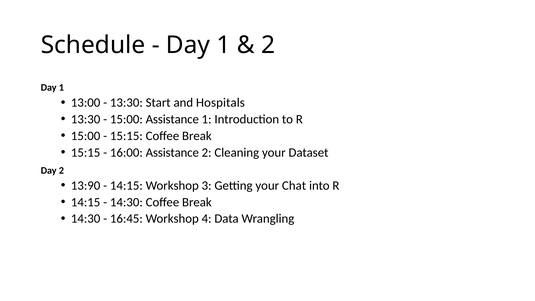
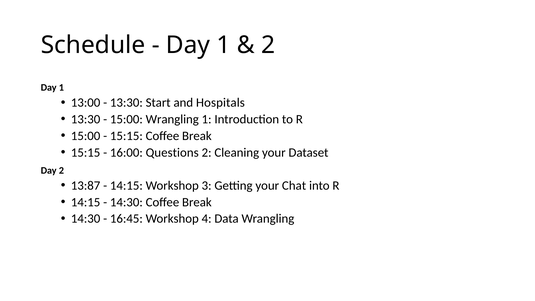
15:00 Assistance: Assistance -> Wrangling
16:00 Assistance: Assistance -> Questions
13:90: 13:90 -> 13:87
